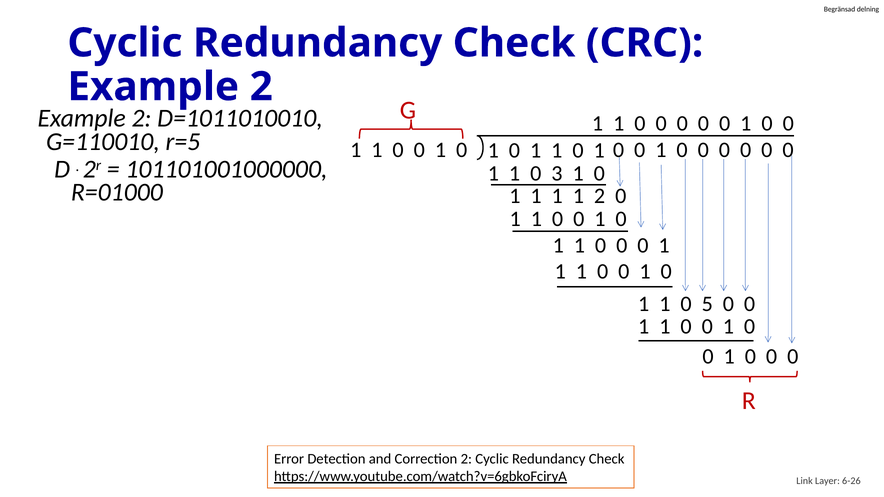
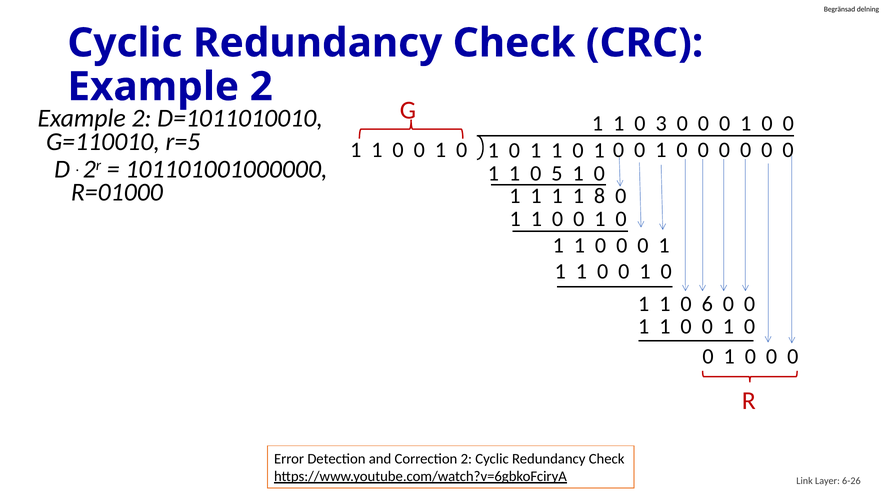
0 at (661, 123): 0 -> 3
3: 3 -> 5
1 2: 2 -> 8
5: 5 -> 6
